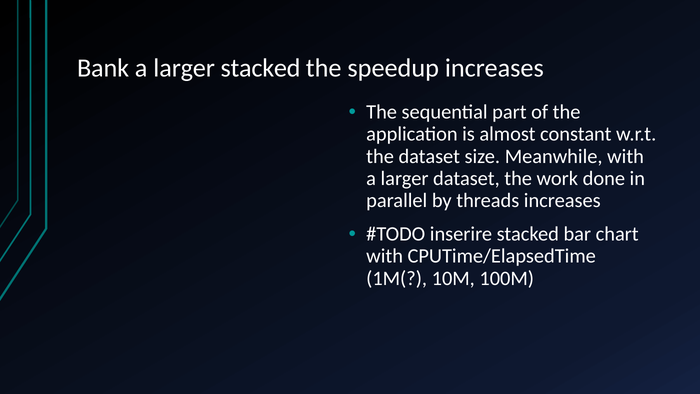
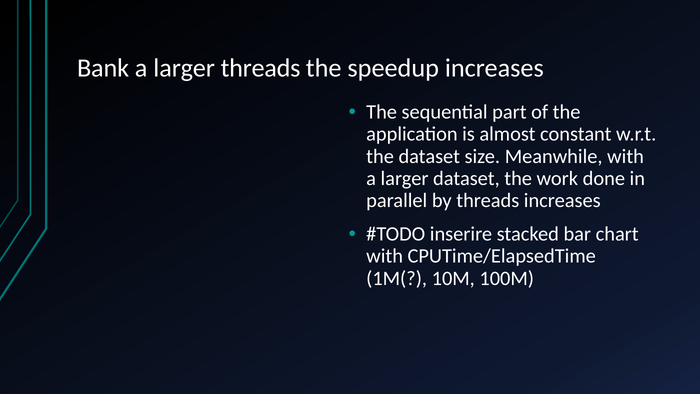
larger stacked: stacked -> threads
